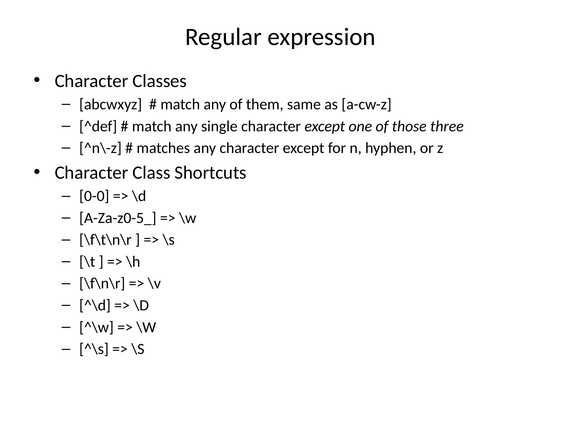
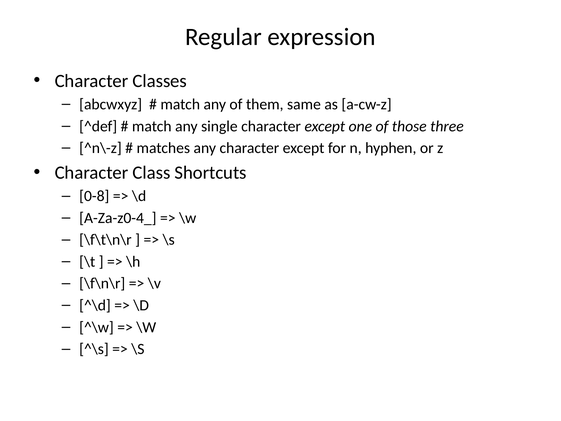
0-0: 0-0 -> 0-8
A-Za-z0-5_: A-Za-z0-5_ -> A-Za-z0-4_
